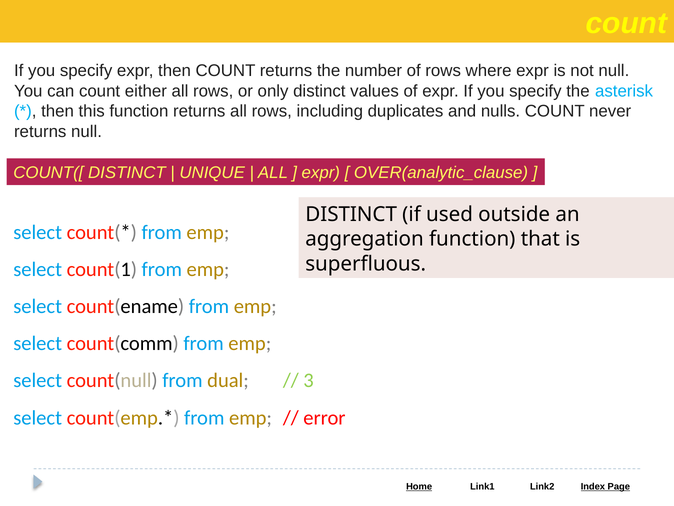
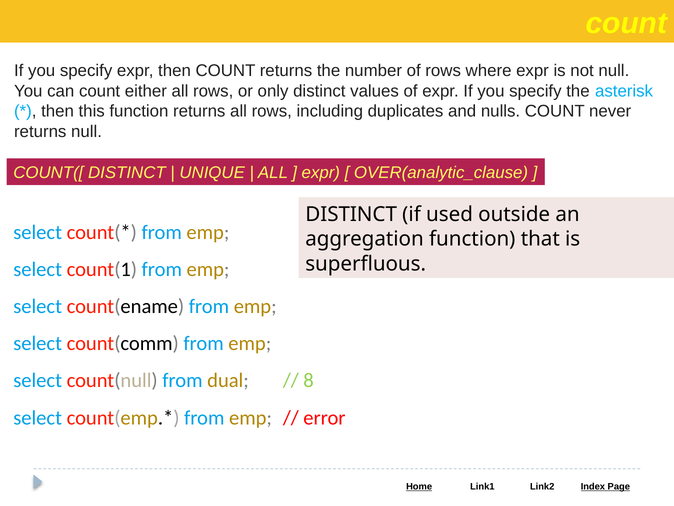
3: 3 -> 8
